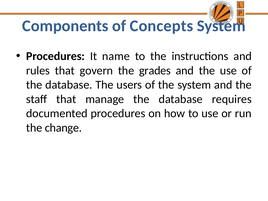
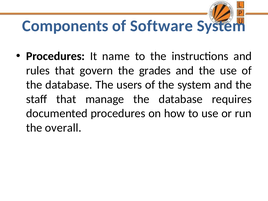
Concepts: Concepts -> Software
change: change -> overall
